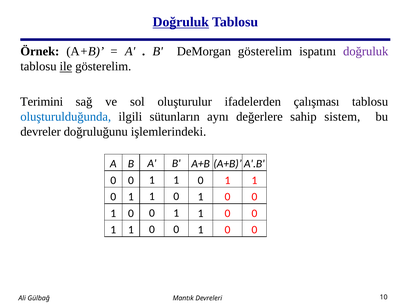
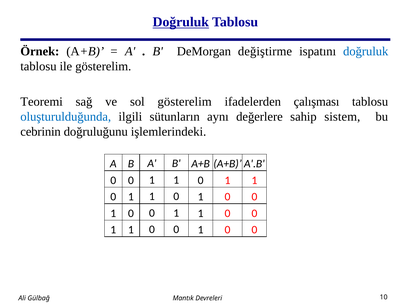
DeMorgan gösterelim: gösterelim -> değiştirme
doğruluk at (366, 52) colour: purple -> blue
ile underline: present -> none
Terimini: Terimini -> Teoremi
sol oluşturulur: oluşturulur -> gösterelim
devreler: devreler -> cebrinin
